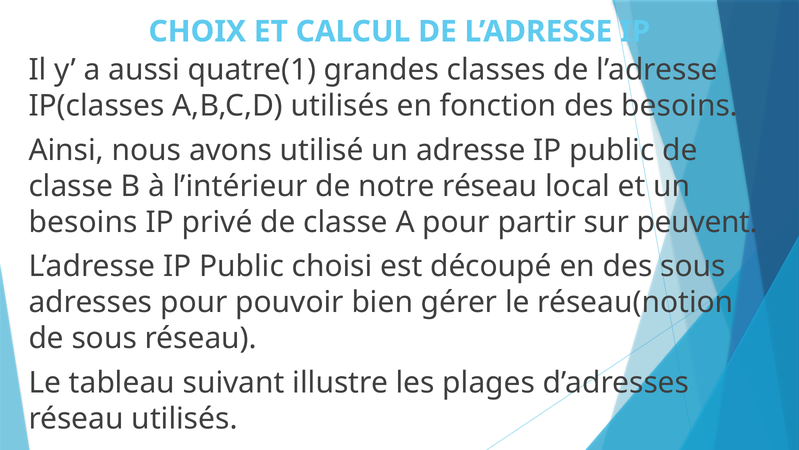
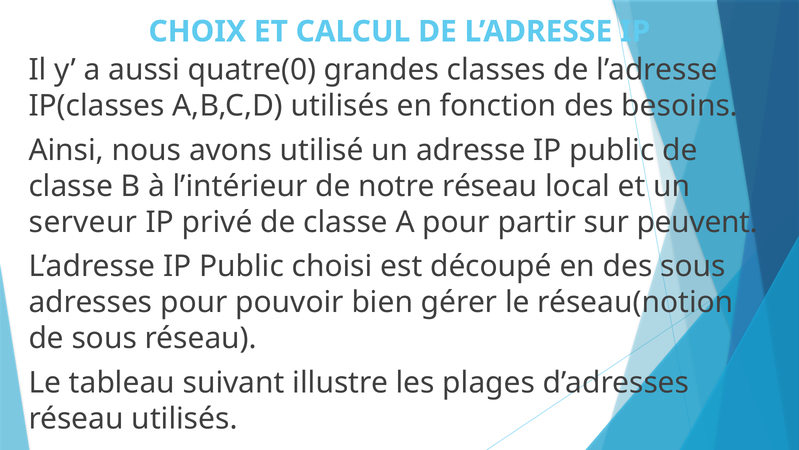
quatre(1: quatre(1 -> quatre(0
besoins at (83, 222): besoins -> serveur
